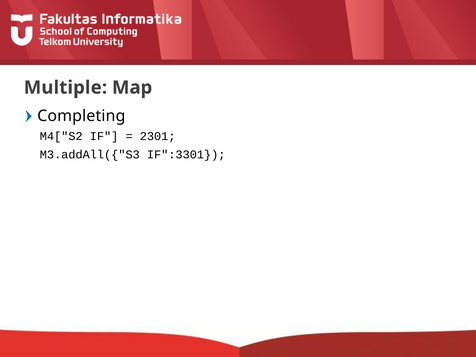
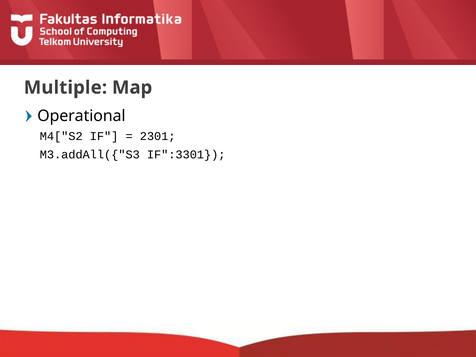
Completing: Completing -> Operational
